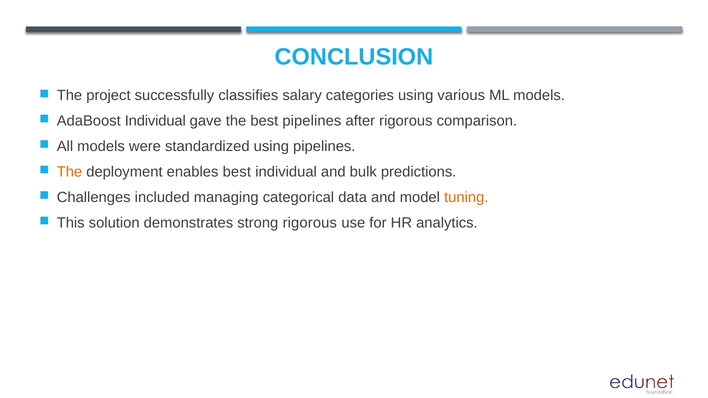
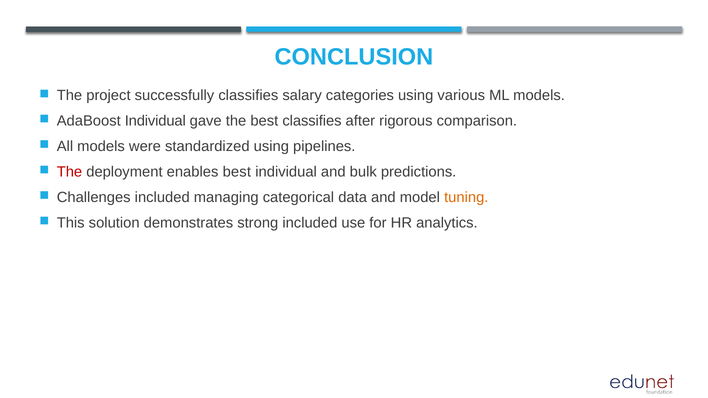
best pipelines: pipelines -> classifies
The at (69, 172) colour: orange -> red
strong rigorous: rigorous -> included
